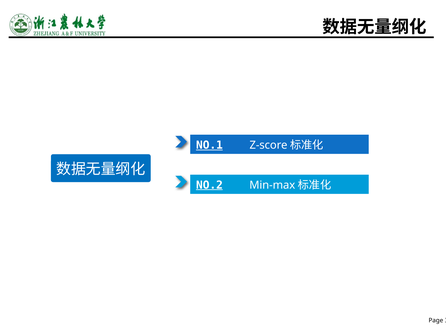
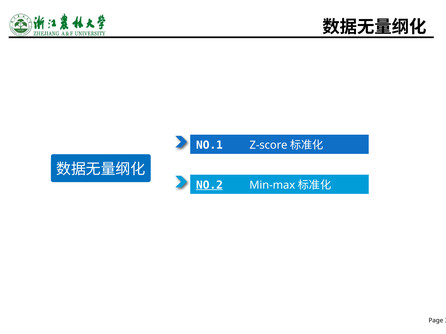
NO.1 underline: present -> none
